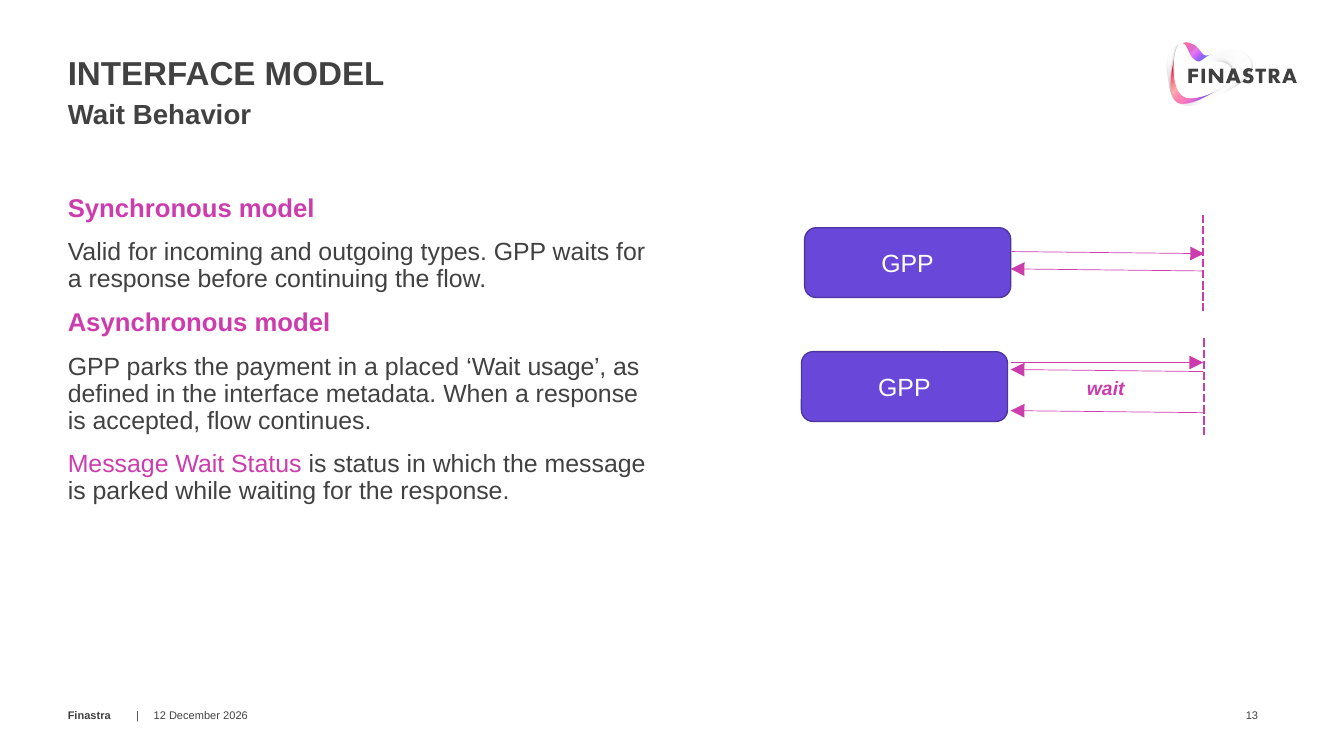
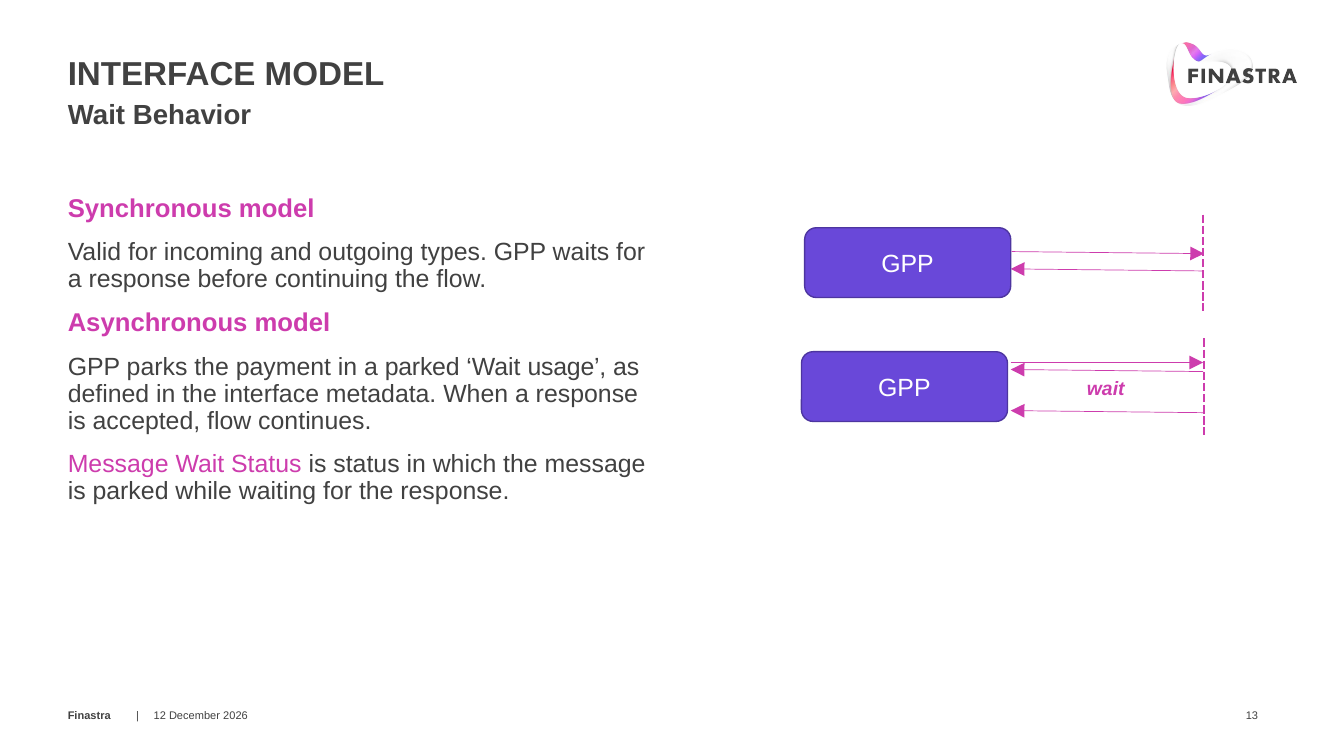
a placed: placed -> parked
